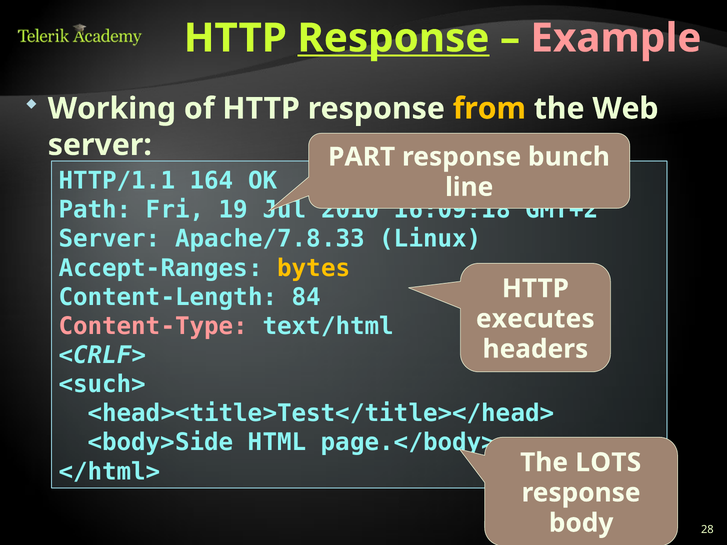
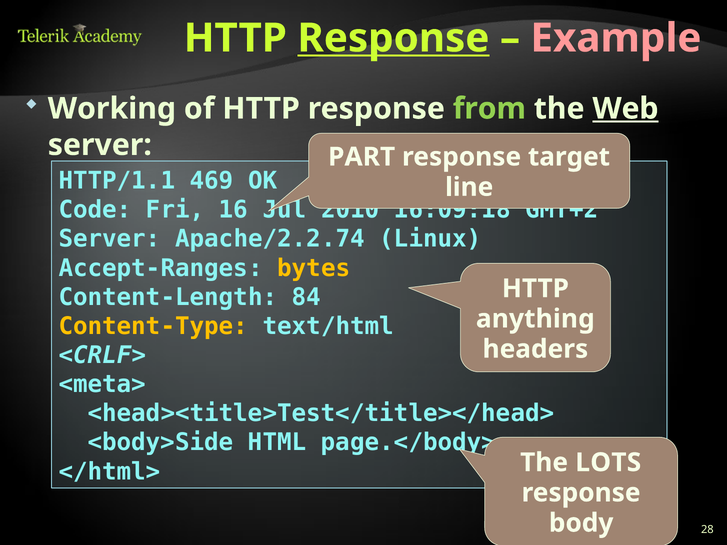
from colour: yellow -> light green
Web underline: none -> present
bunch: bunch -> target
164: 164 -> 469
Path: Path -> Code
19: 19 -> 16
Apache/7.8.33: Apache/7.8.33 -> Apache/2.2.74
executes: executes -> anything
Content-Type colour: pink -> yellow
<such>: <such> -> <meta>
